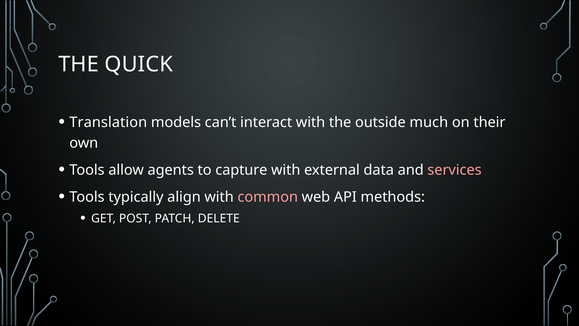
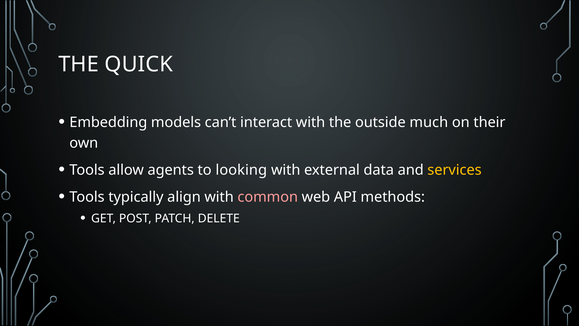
Translation: Translation -> Embedding
capture: capture -> looking
services colour: pink -> yellow
